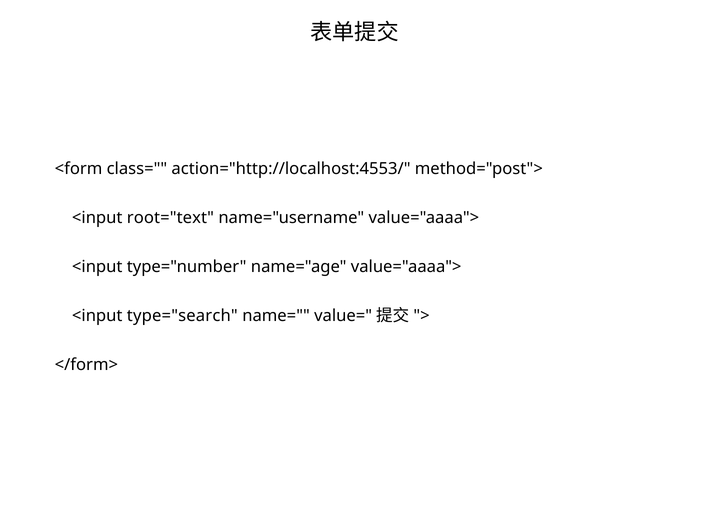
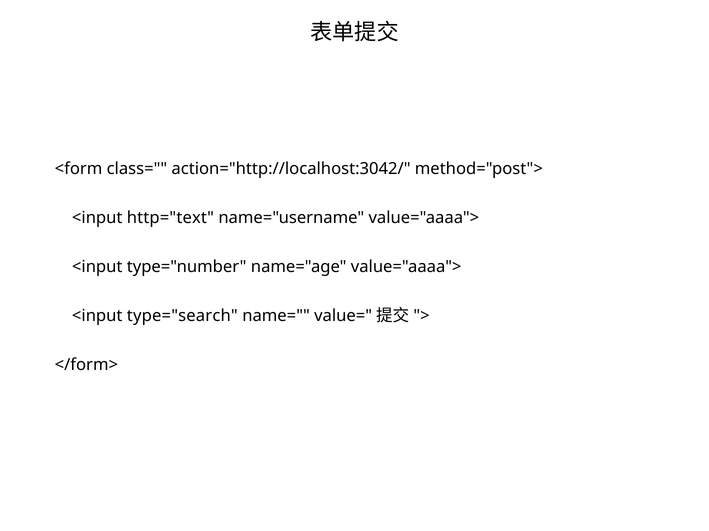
action="http://localhost:4553/: action="http://localhost:4553/ -> action="http://localhost:3042/
root="text: root="text -> http="text
